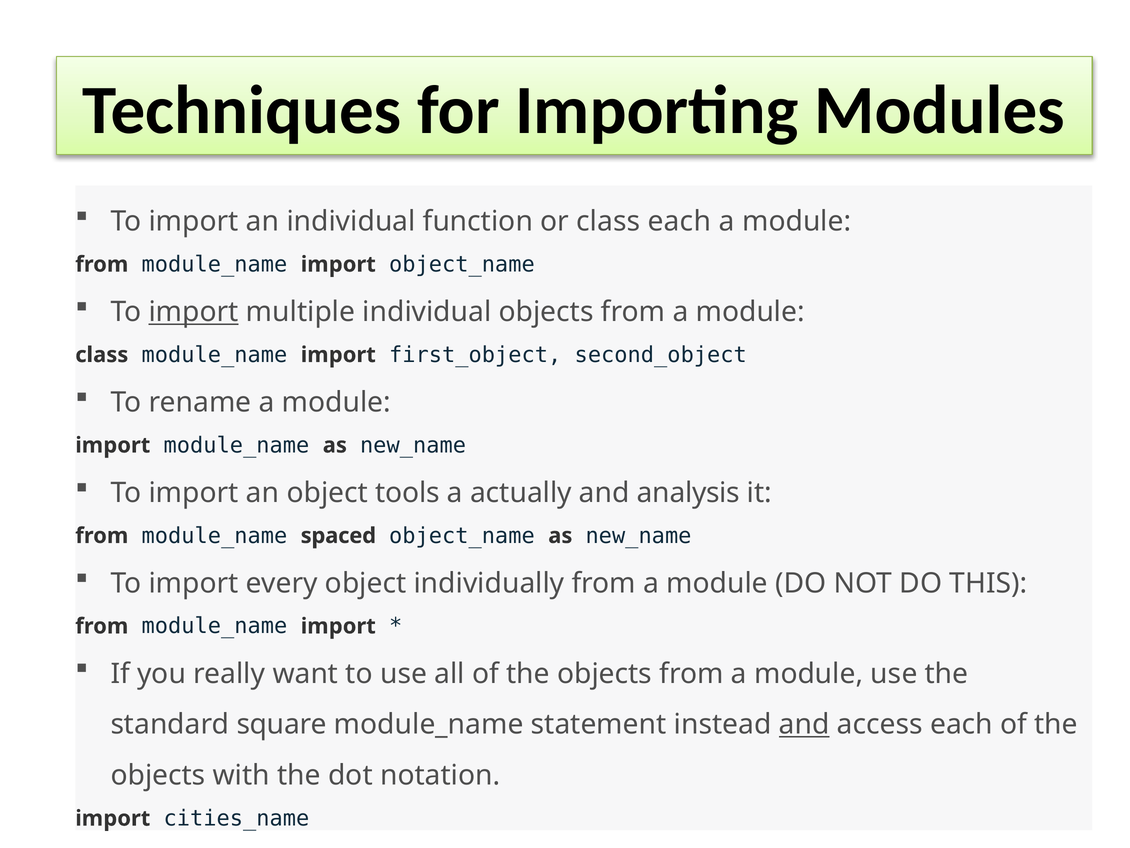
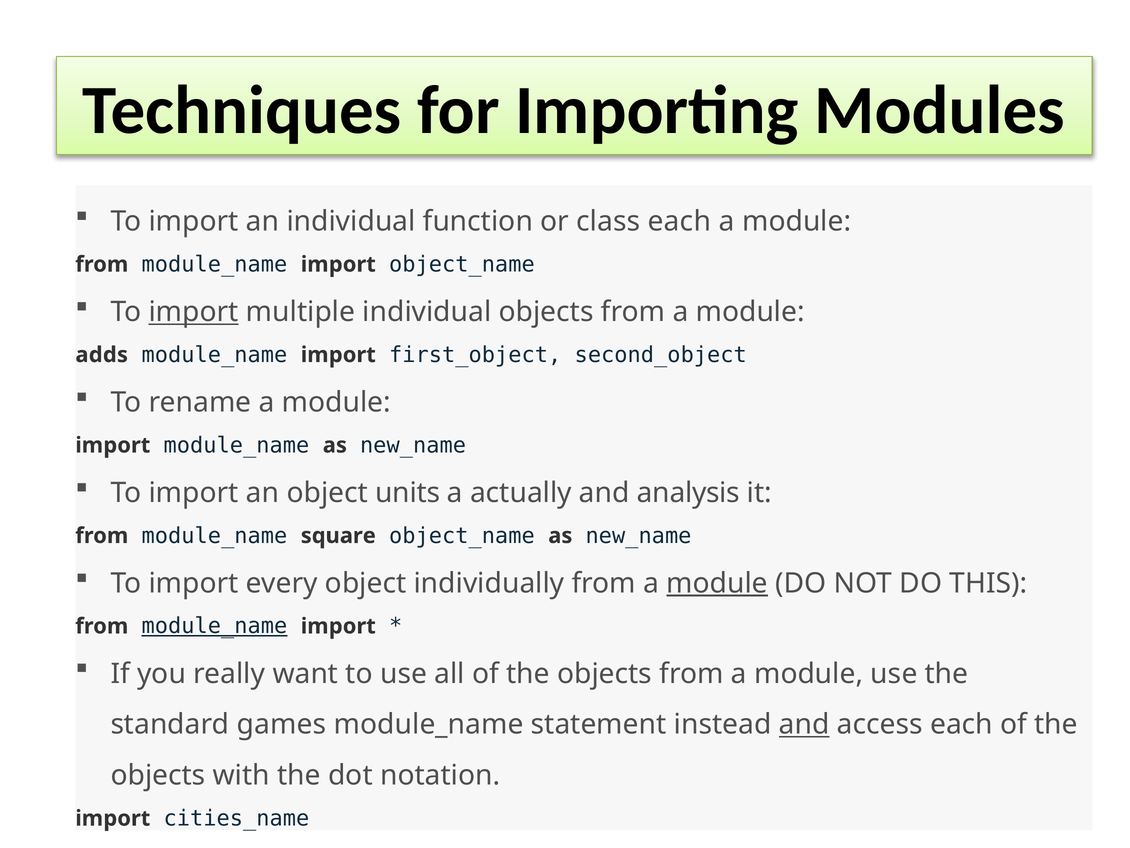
class at (102, 355): class -> adds
tools: tools -> units
spaced: spaced -> square
module at (717, 583) underline: none -> present
module_name at (214, 626) underline: none -> present
square: square -> games
